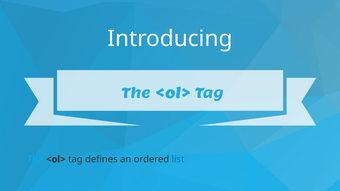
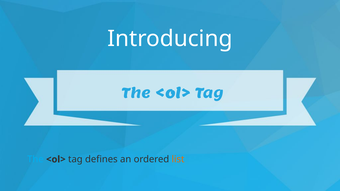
list colour: blue -> orange
